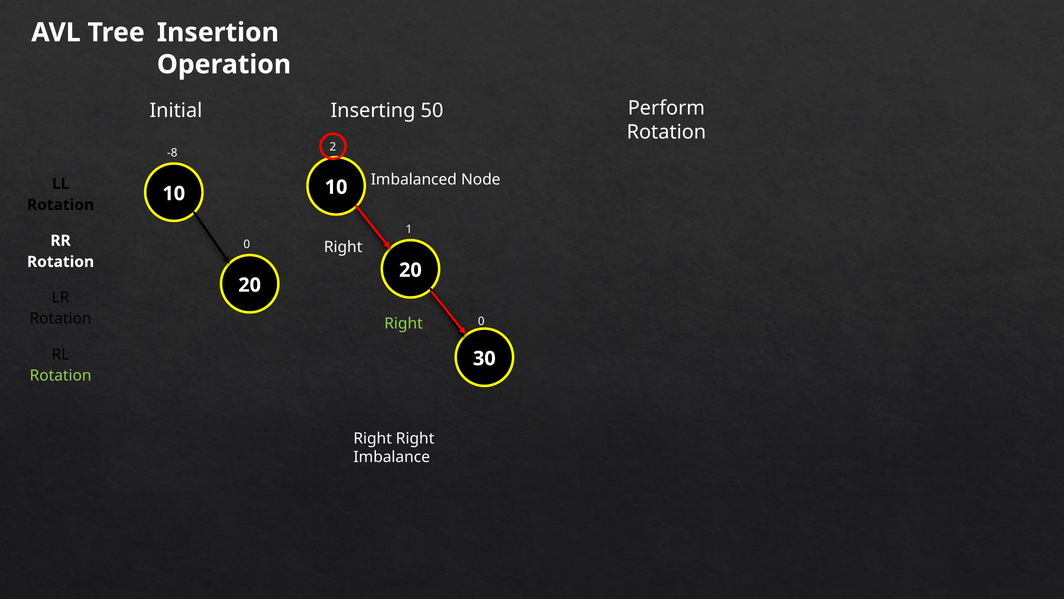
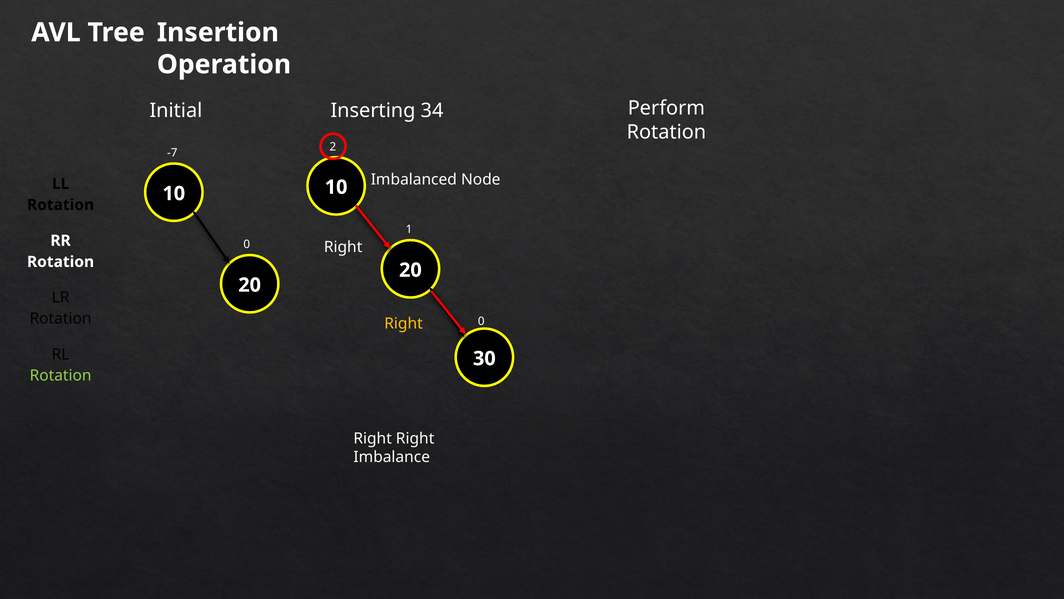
50: 50 -> 34
-8: -8 -> -7
Right at (404, 323) colour: light green -> yellow
